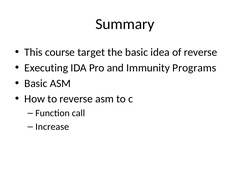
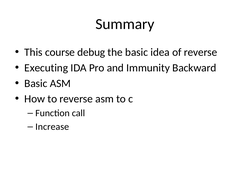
target: target -> debug
Programs: Programs -> Backward
